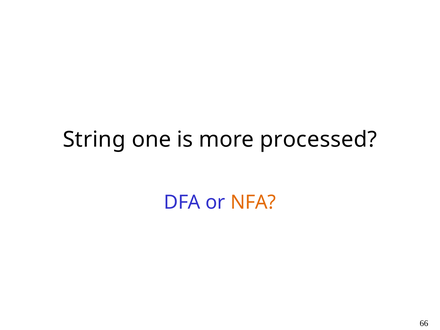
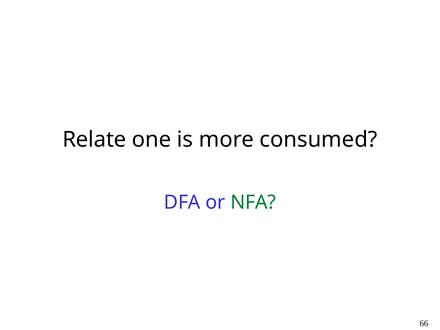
String: String -> Relate
processed: processed -> consumed
NFA colour: orange -> green
